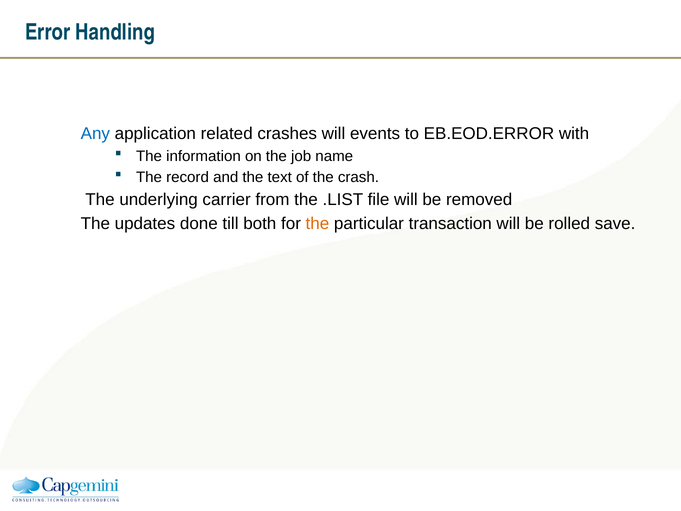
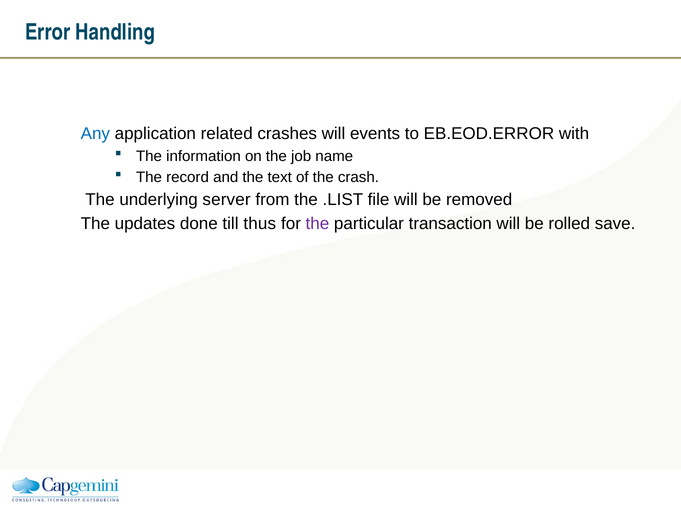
carrier: carrier -> server
both: both -> thus
the at (317, 223) colour: orange -> purple
